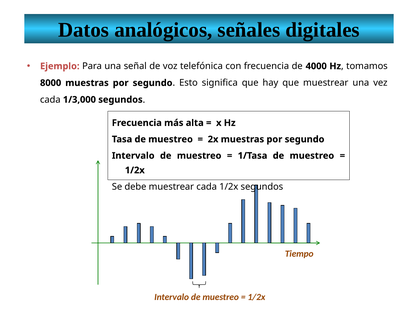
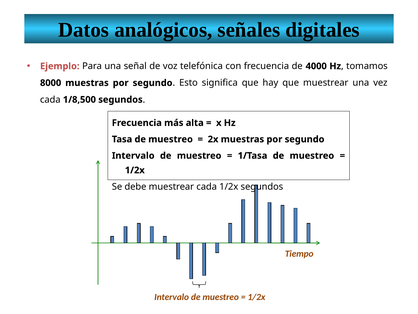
1/3,000: 1/3,000 -> 1/8,500
